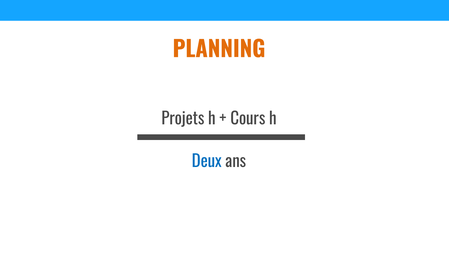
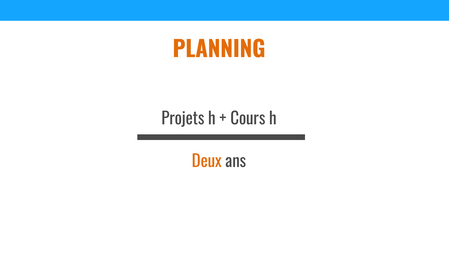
Deux colour: blue -> orange
